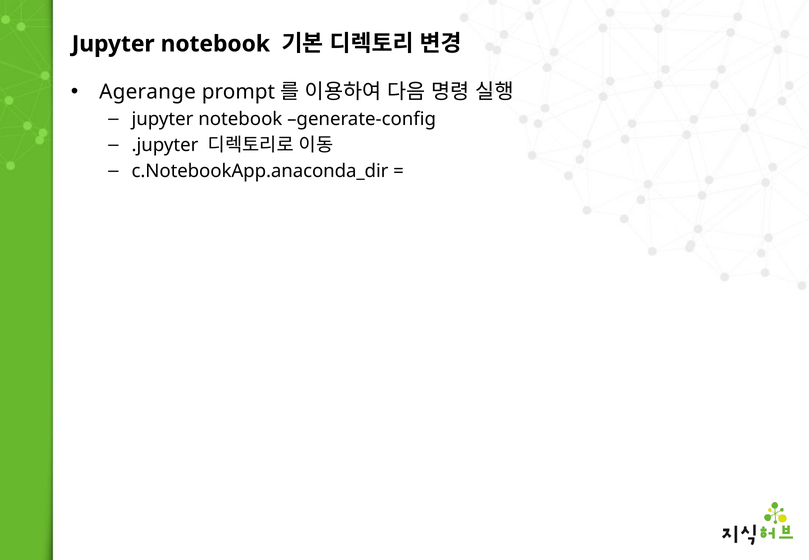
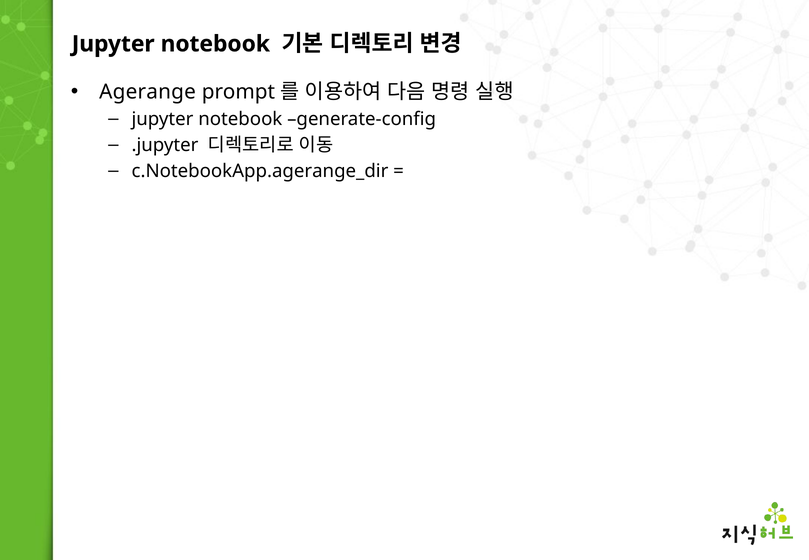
c.NotebookApp.anaconda_dir: c.NotebookApp.anaconda_dir -> c.NotebookApp.agerange_dir
